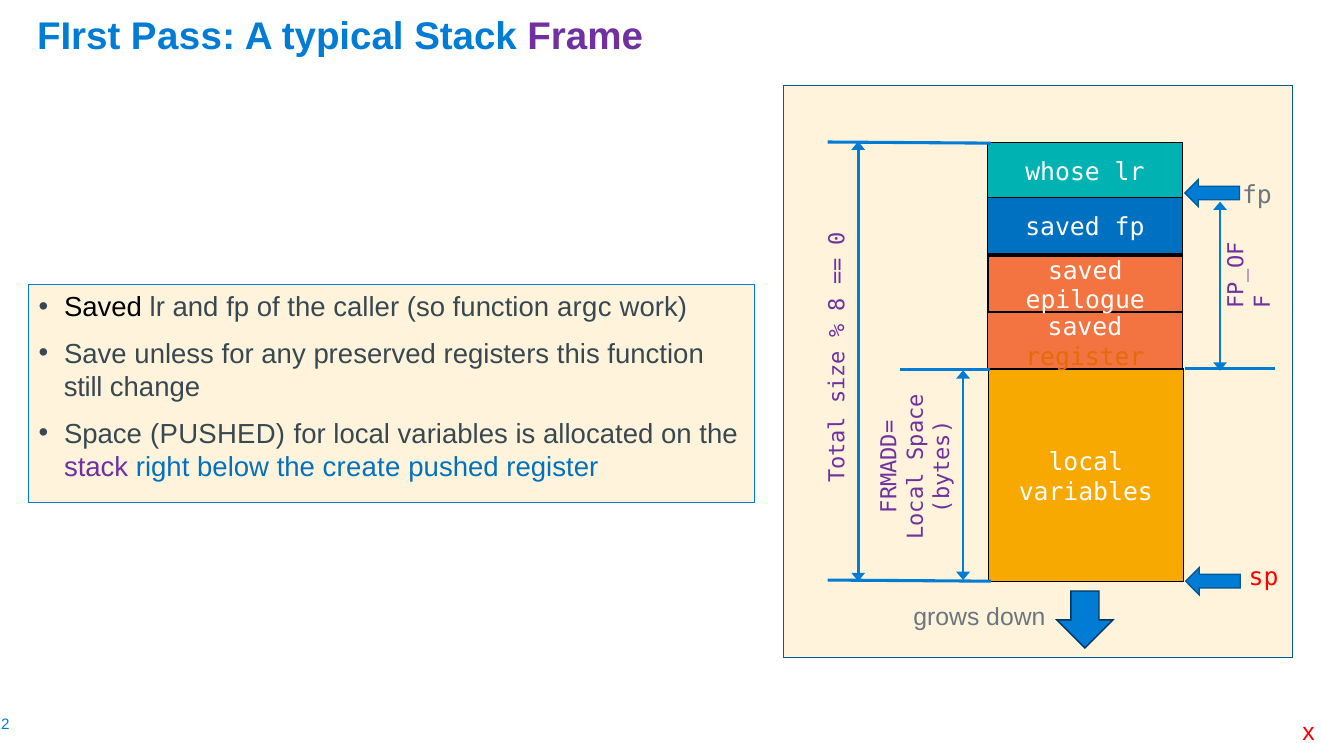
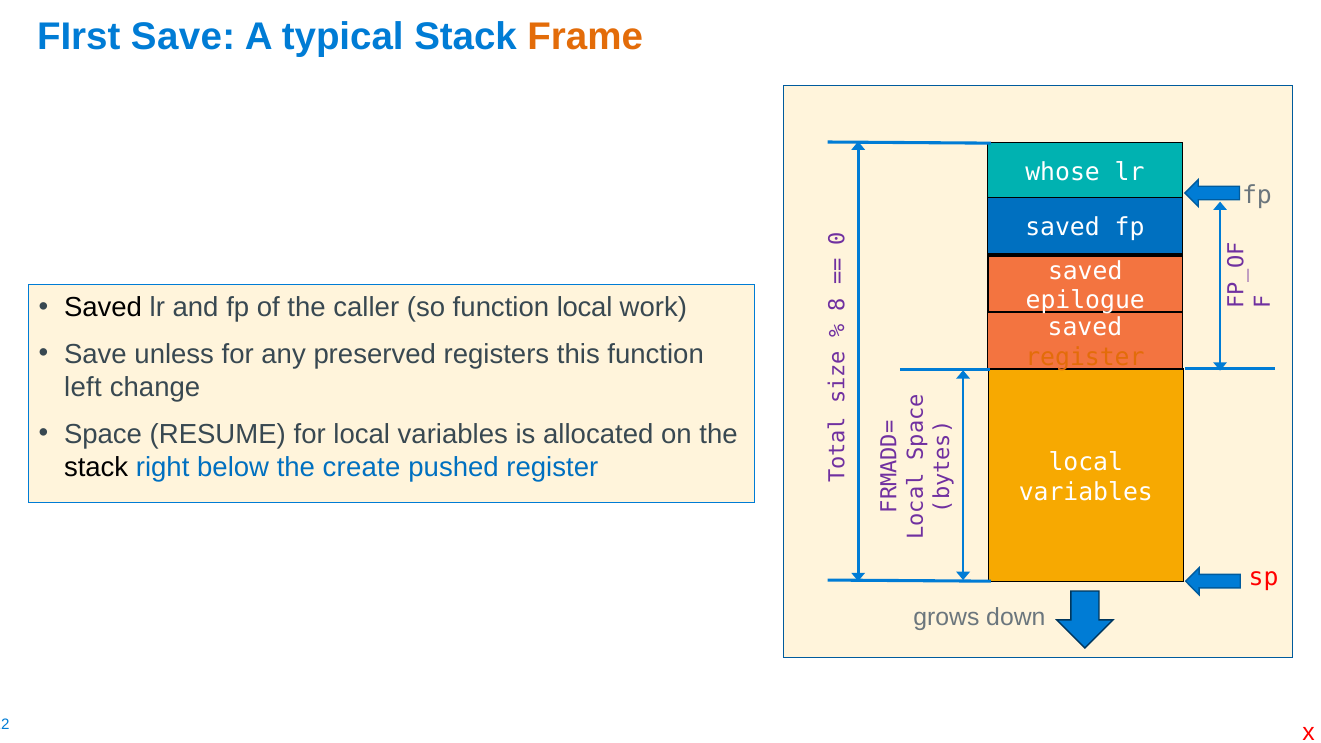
FIrst Pass: Pass -> Save
Frame colour: purple -> orange
function argc: argc -> local
still: still -> left
Space PUSHED: PUSHED -> RESUME
stack at (96, 467) colour: purple -> black
